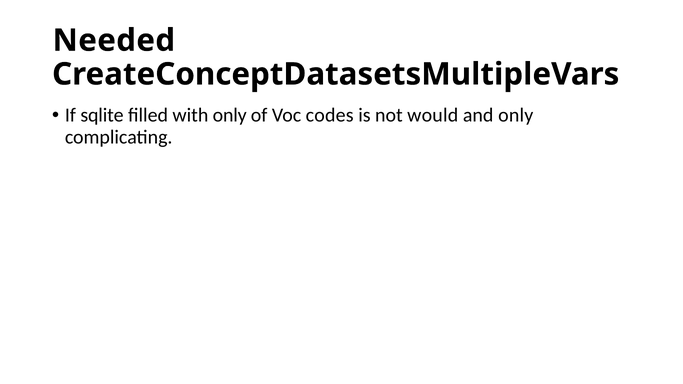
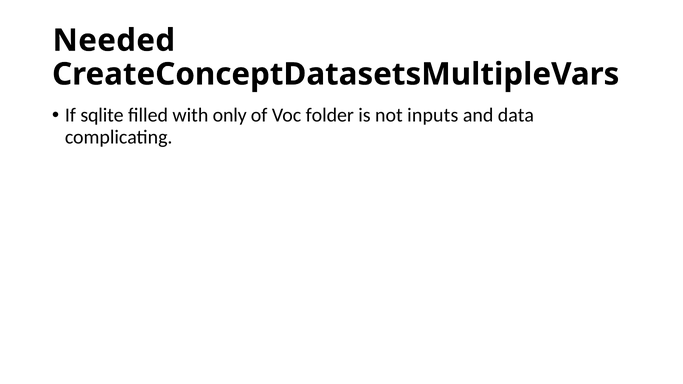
codes: codes -> folder
would: would -> inputs
and only: only -> data
